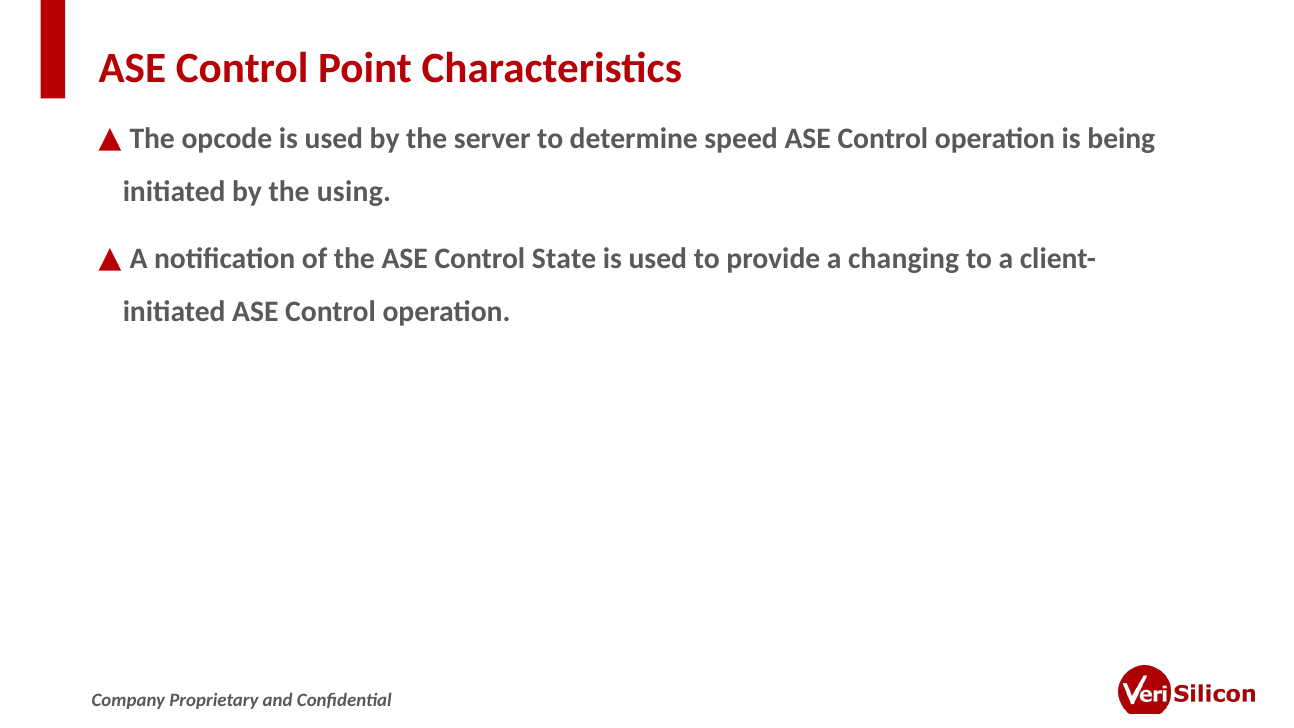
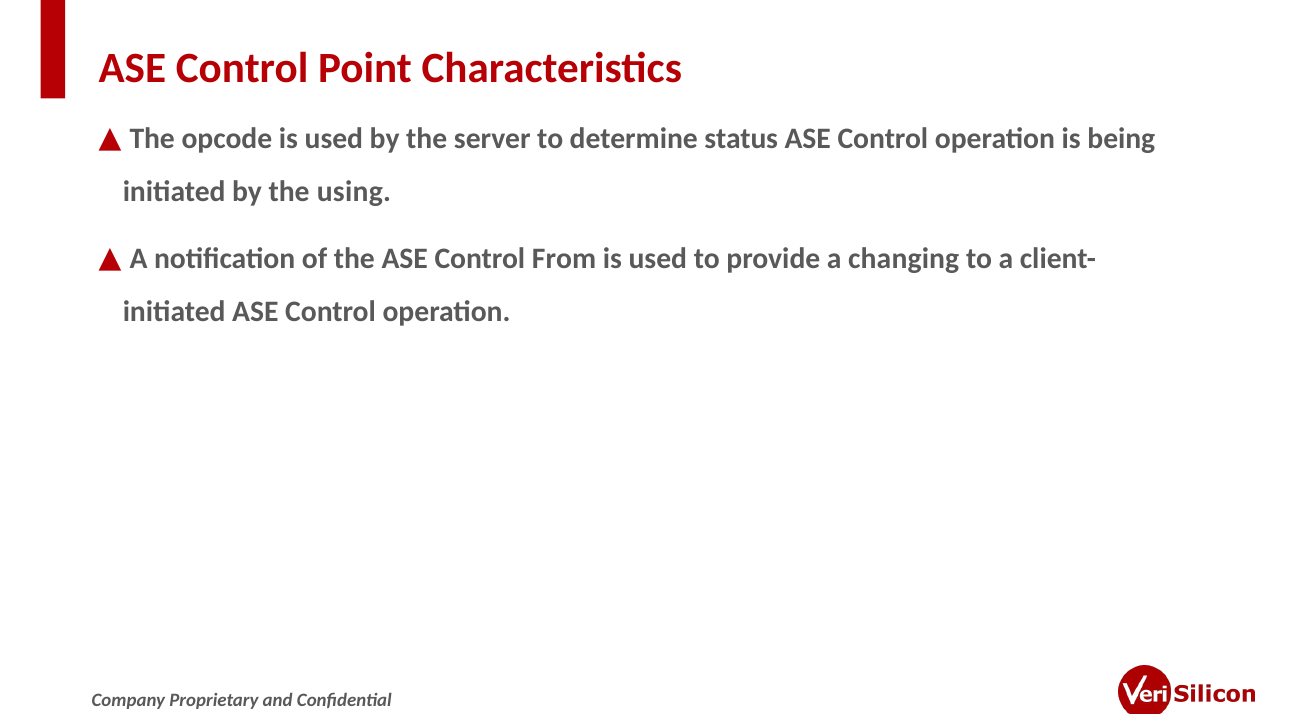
speed: speed -> status
State: State -> From
